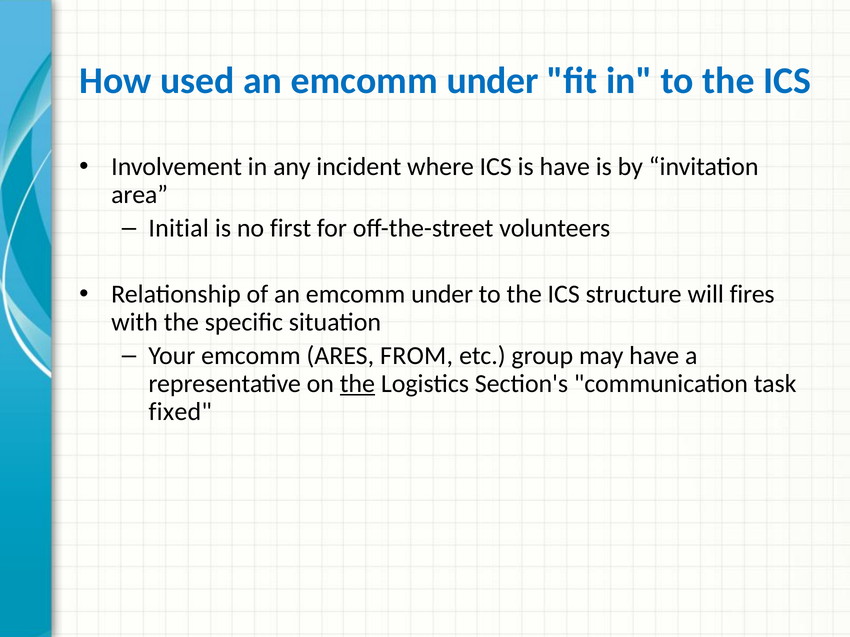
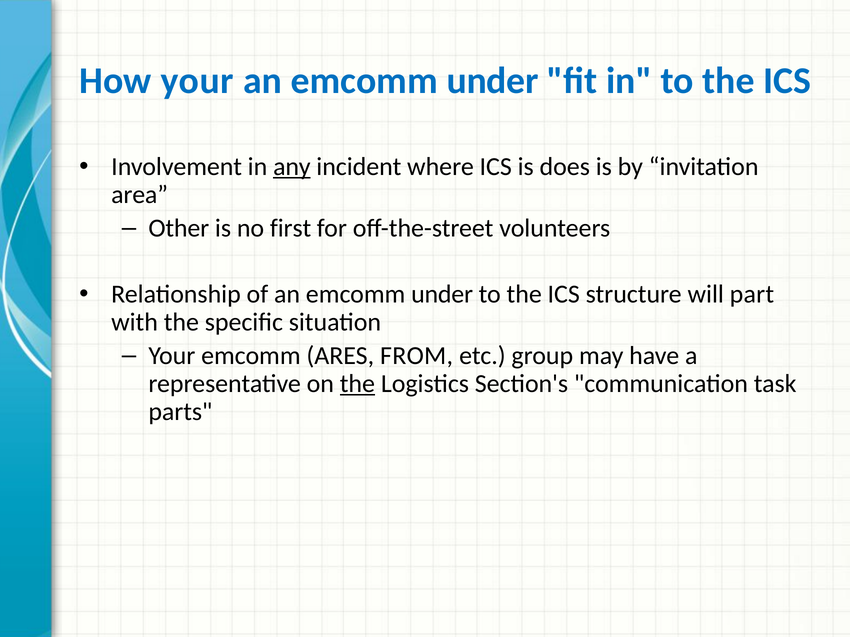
How used: used -> your
any underline: none -> present
is have: have -> does
Initial: Initial -> Other
fires: fires -> part
fixed: fixed -> parts
